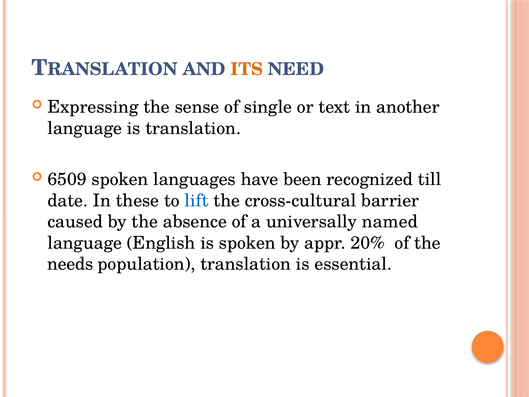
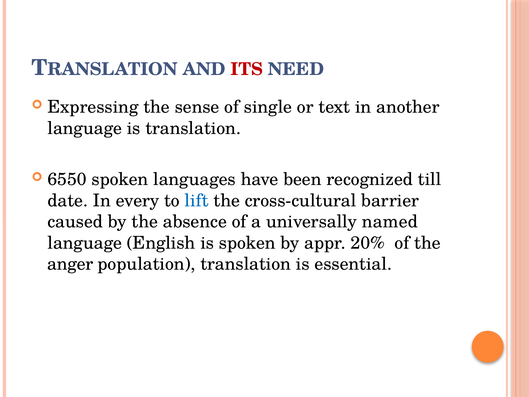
ITS colour: orange -> red
6509: 6509 -> 6550
these: these -> every
needs: needs -> anger
